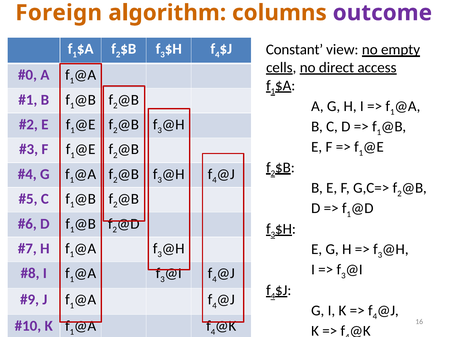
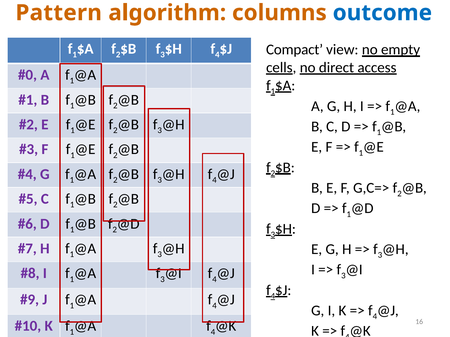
Foreign: Foreign -> Pattern
outcome colour: purple -> blue
Constant: Constant -> Compact
